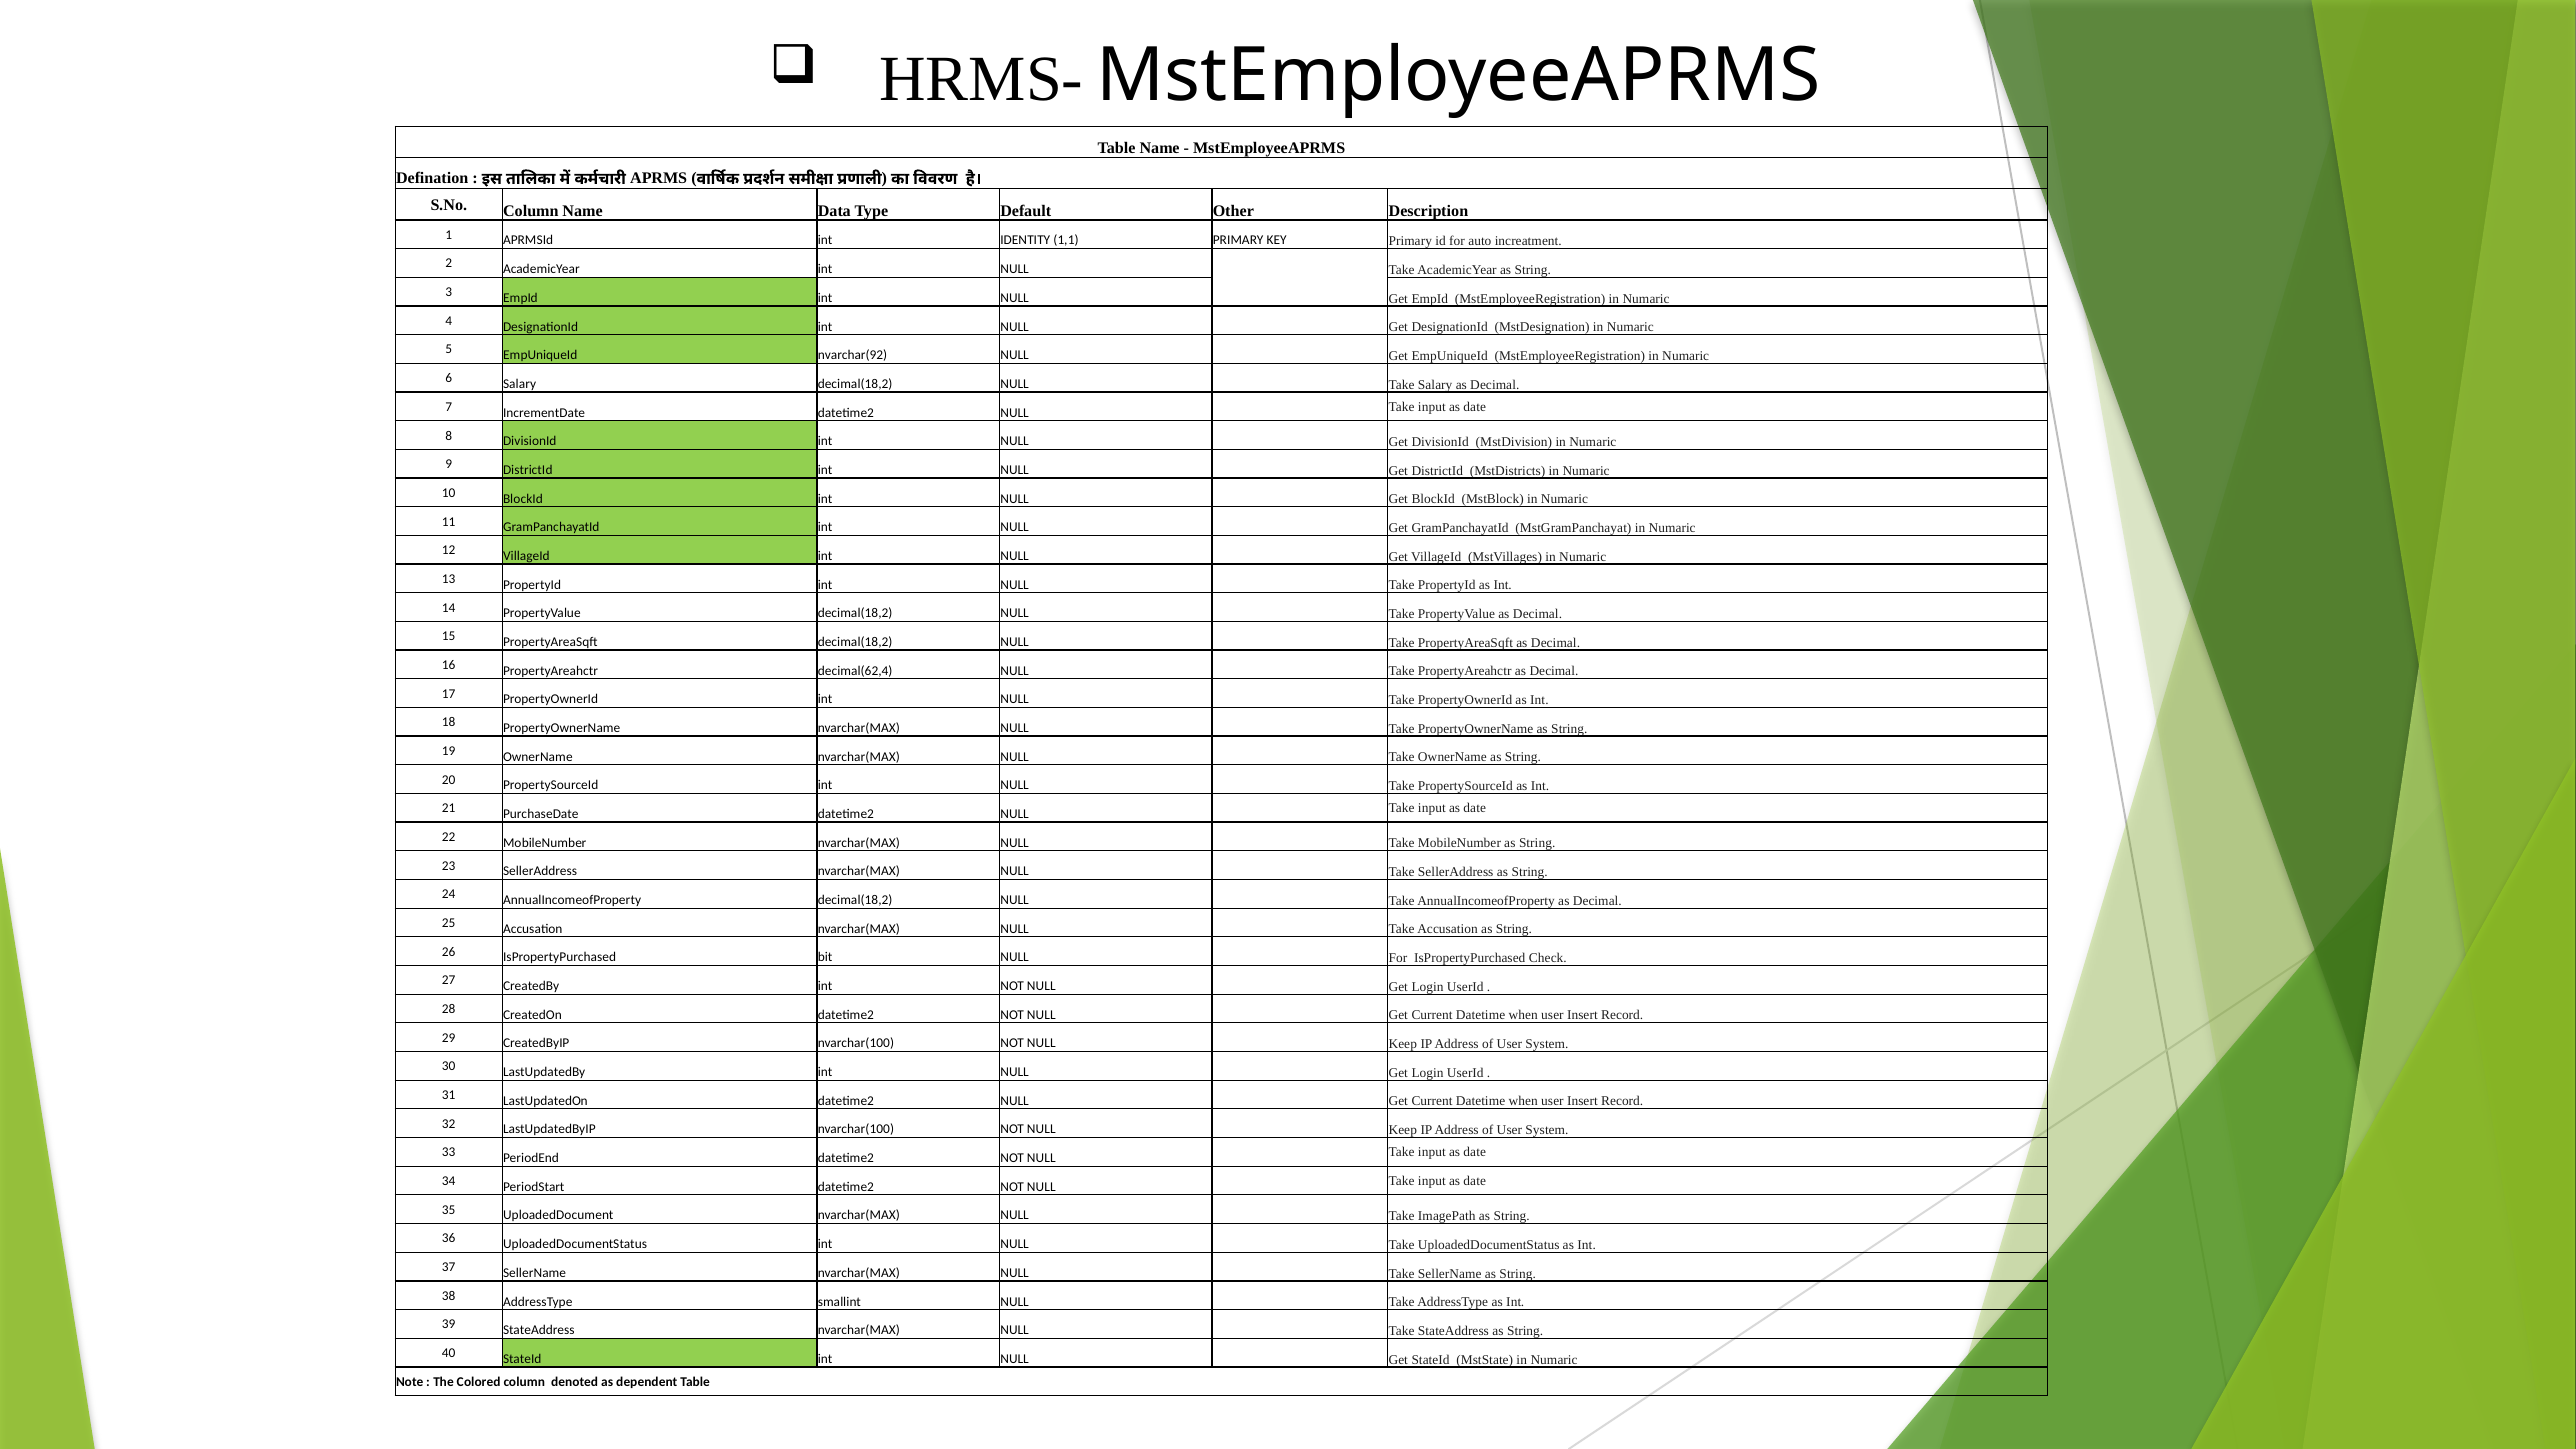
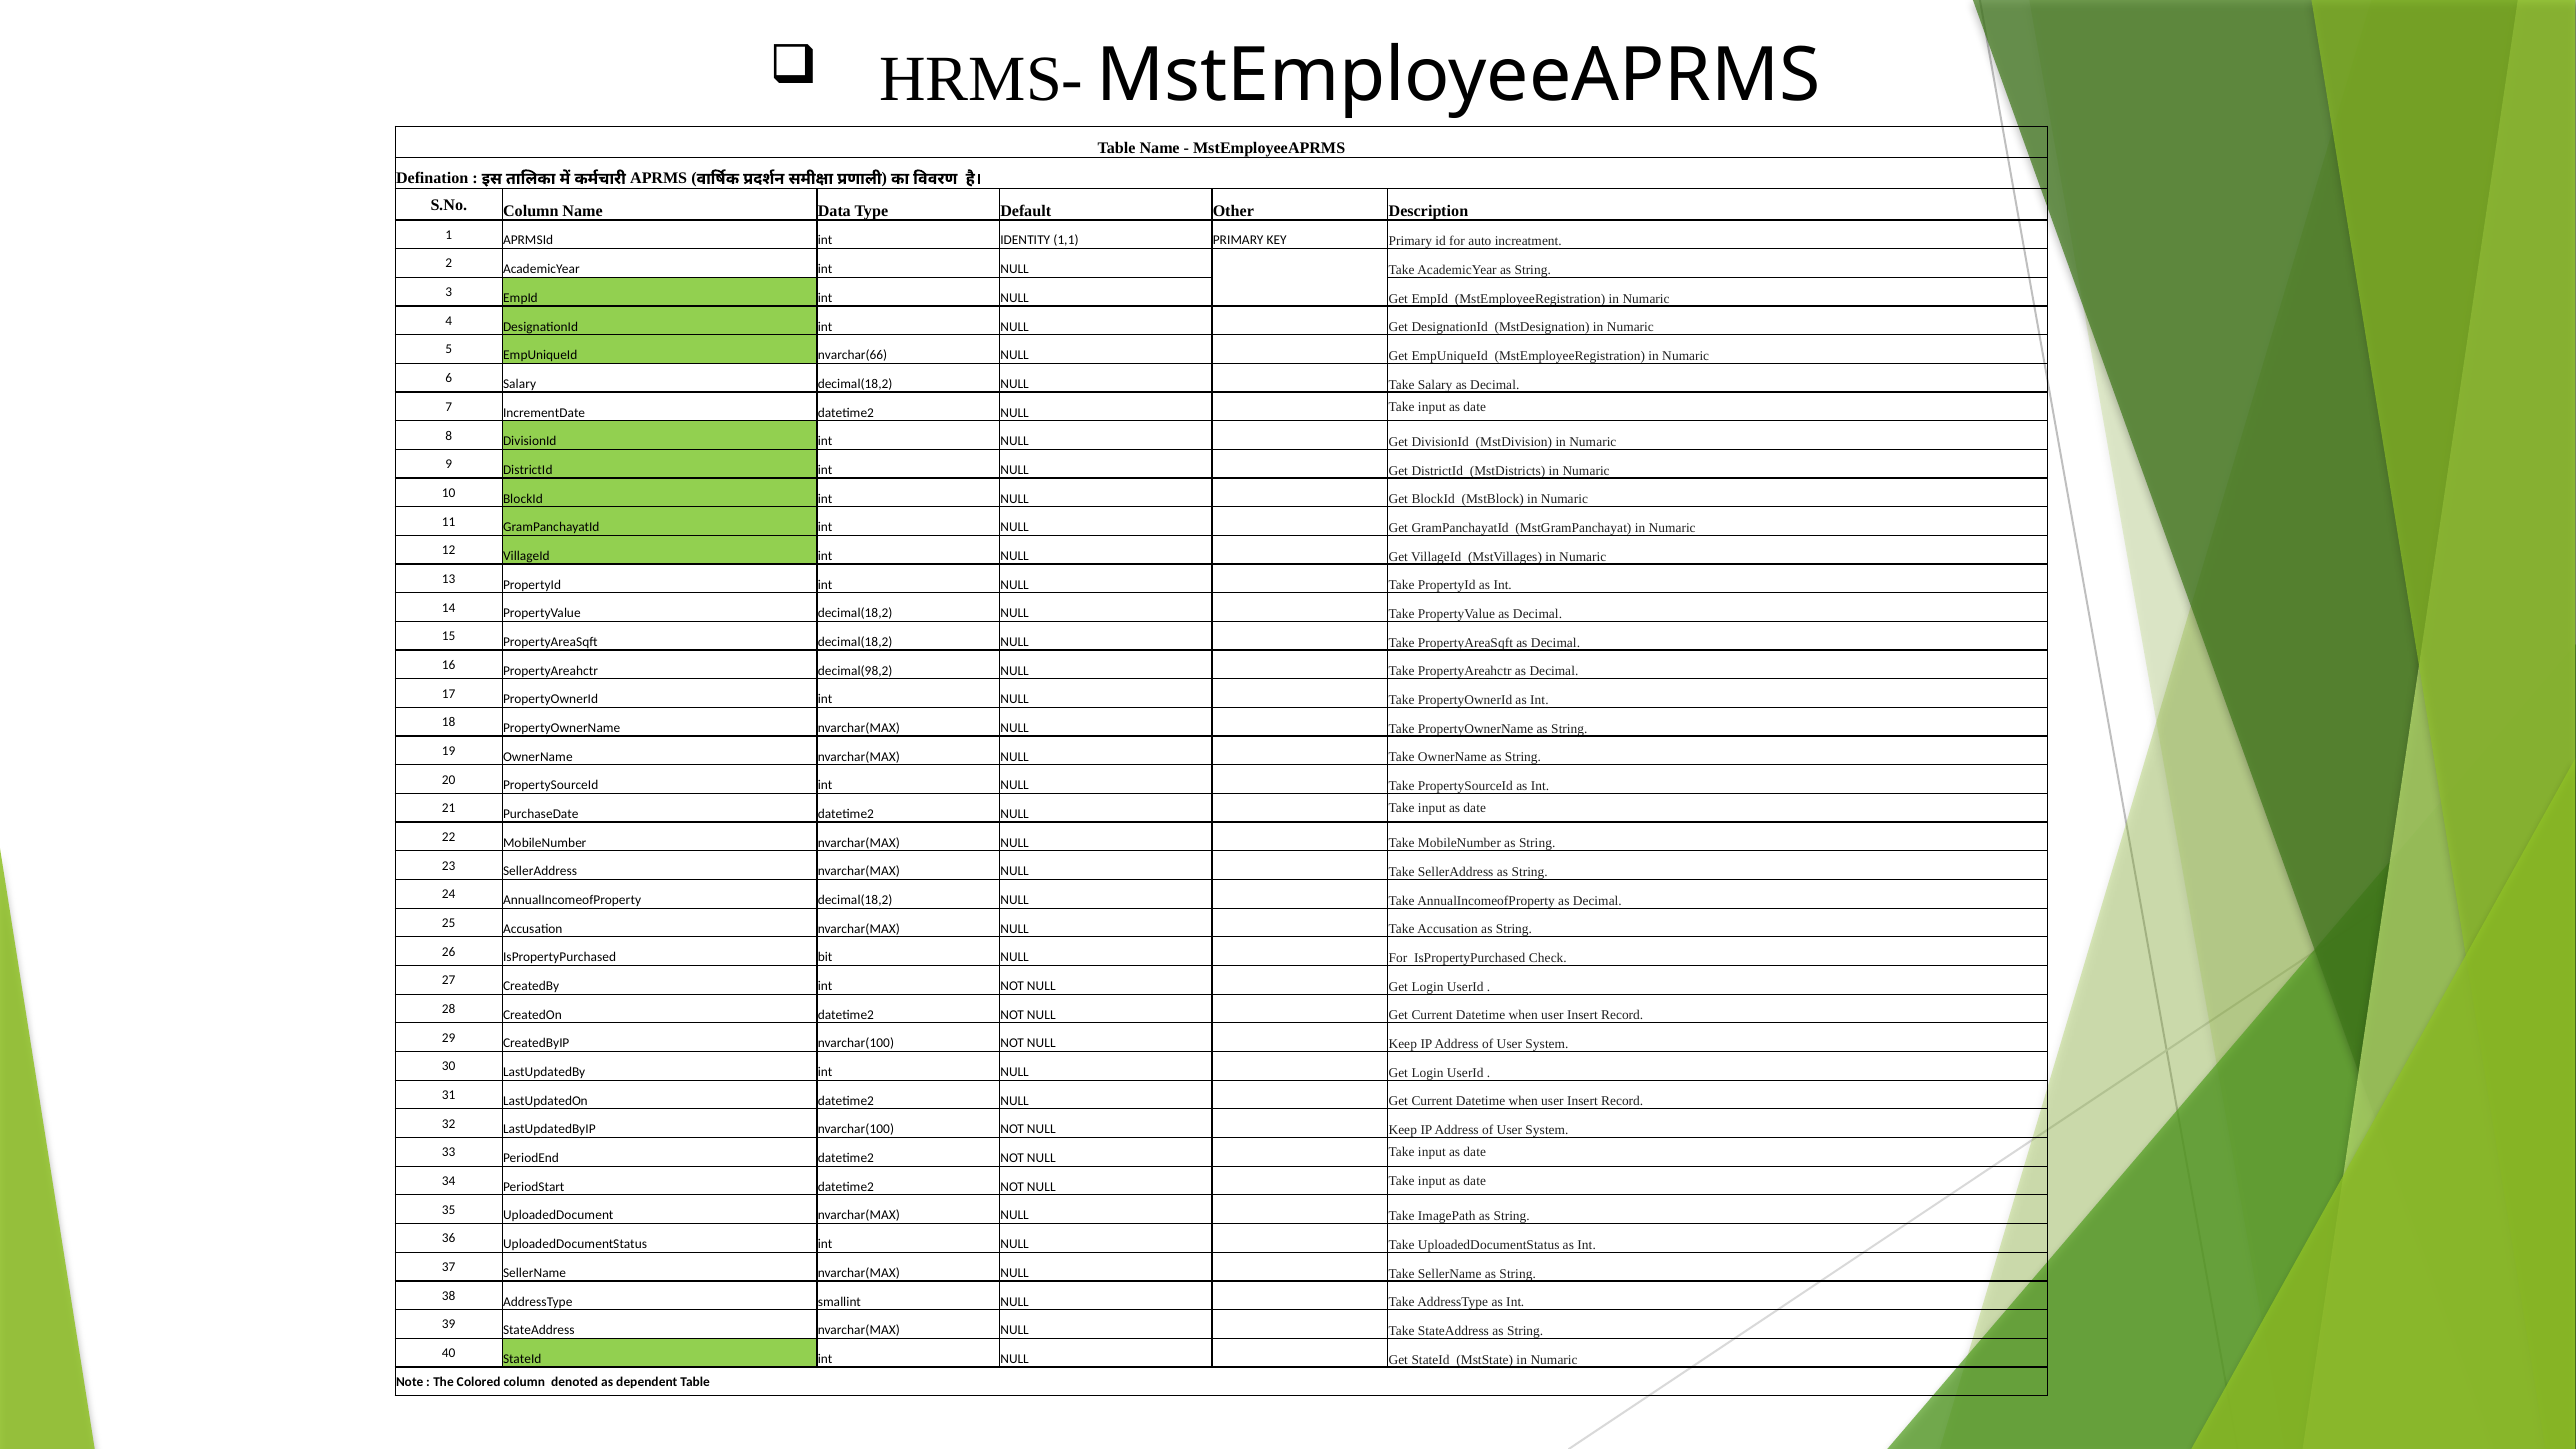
nvarchar(92: nvarchar(92 -> nvarchar(66
decimal(62,4: decimal(62,4 -> decimal(98,2
